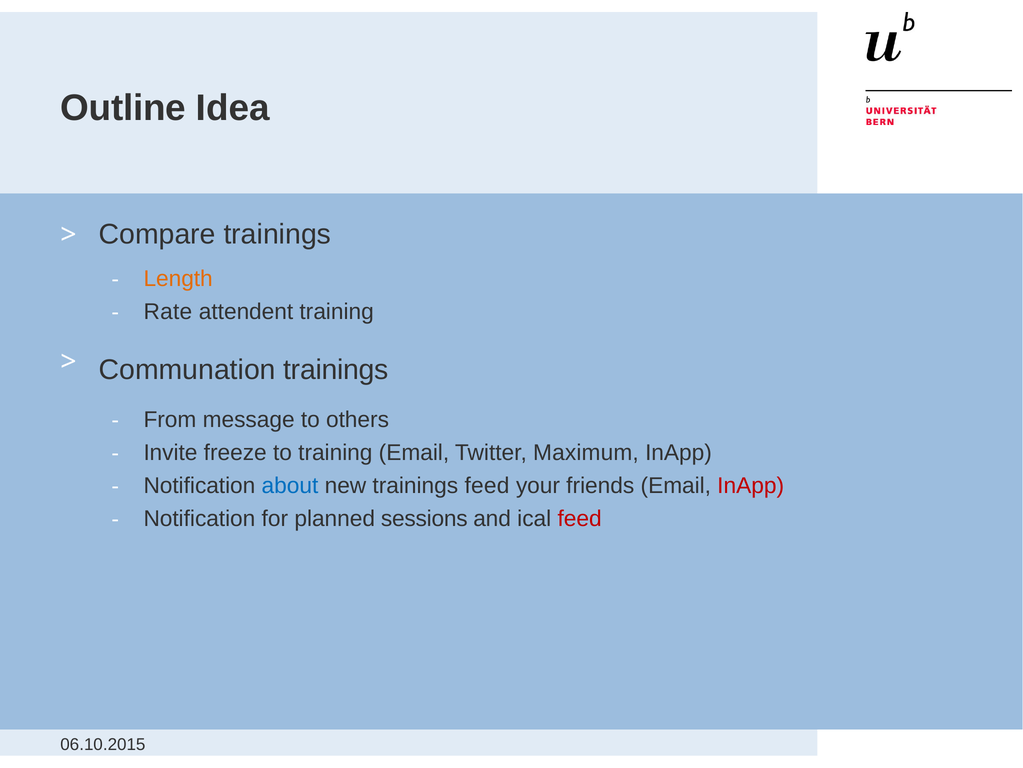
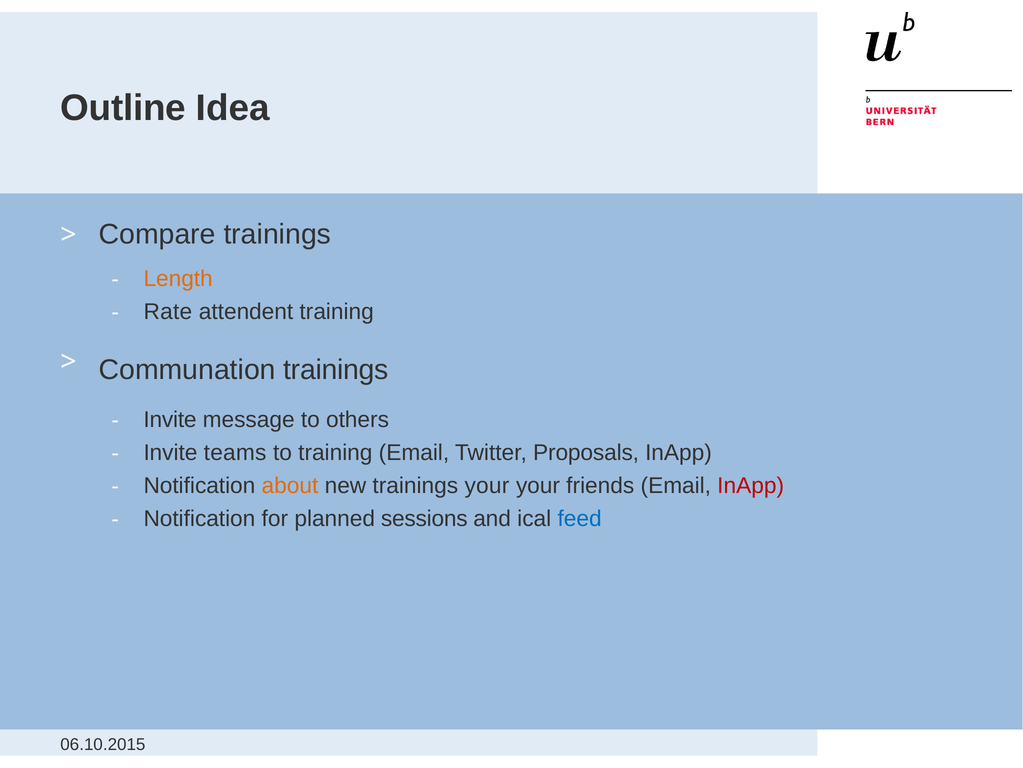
From at (170, 419): From -> Invite
freeze: freeze -> teams
Maximum: Maximum -> Proposals
about colour: blue -> orange
trainings feed: feed -> your
feed at (580, 518) colour: red -> blue
